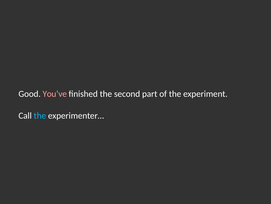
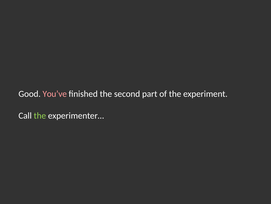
the at (40, 115) colour: light blue -> light green
